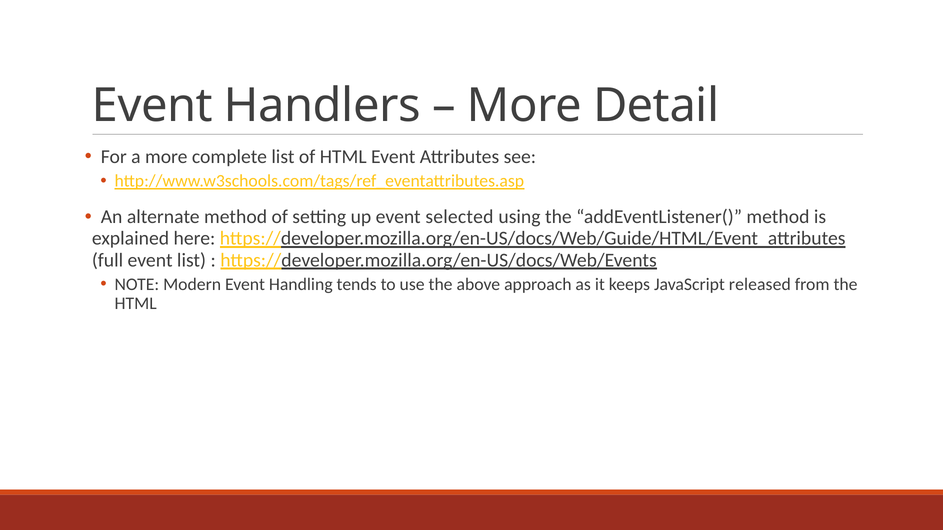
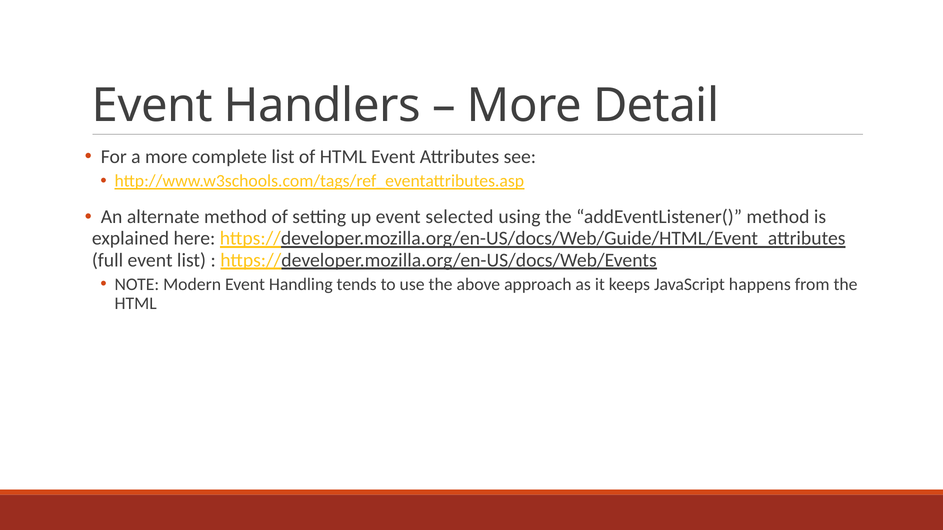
released: released -> happens
